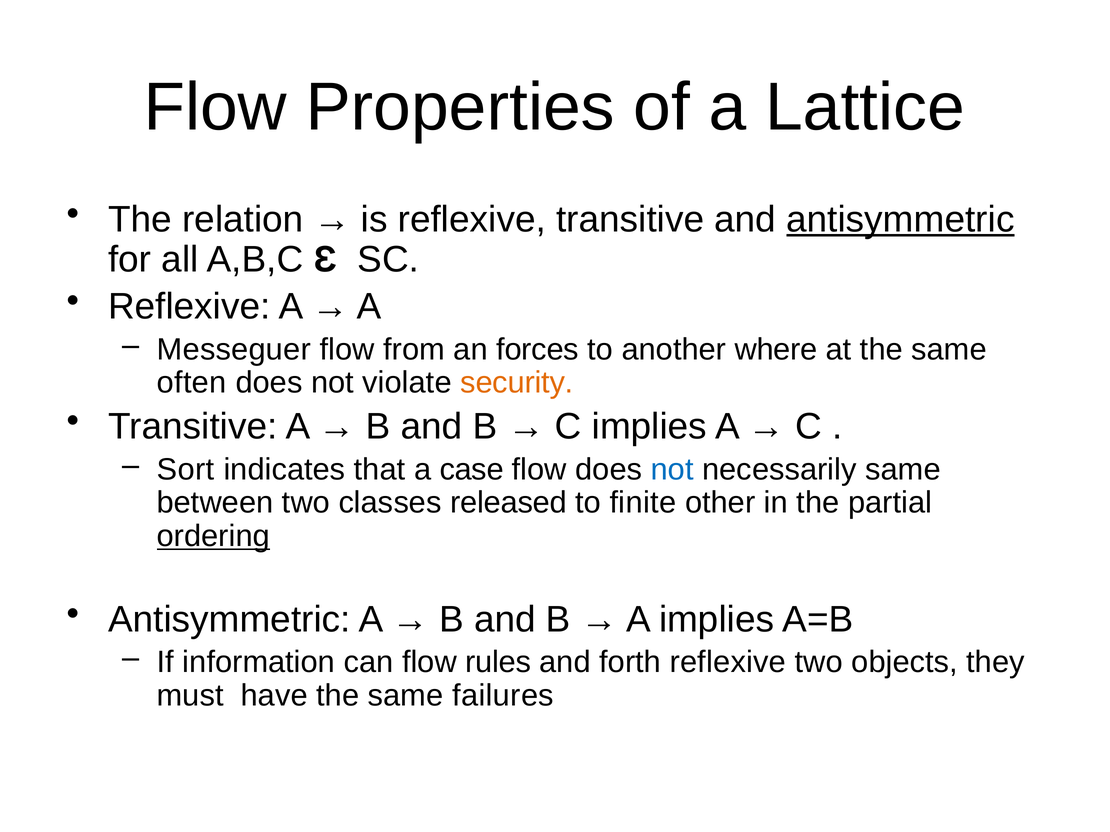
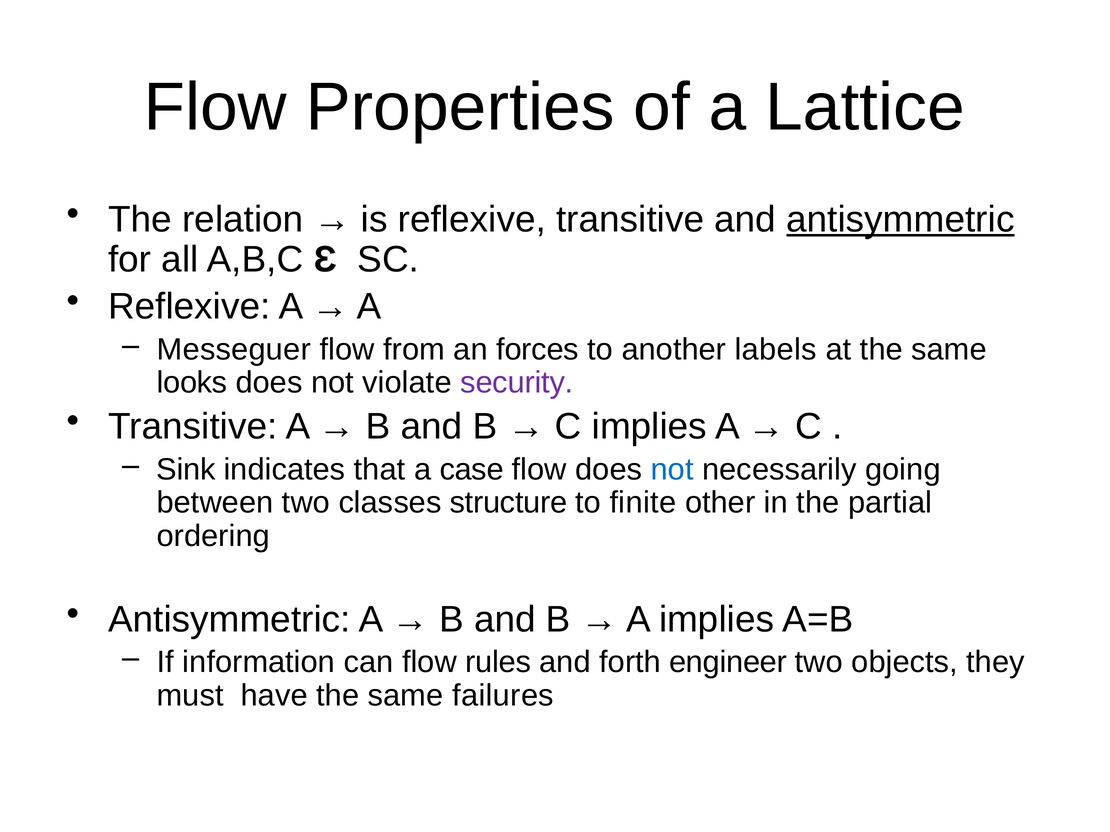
where: where -> labels
often: often -> looks
security colour: orange -> purple
Sort: Sort -> Sink
necessarily same: same -> going
released: released -> structure
ordering underline: present -> none
forth reflexive: reflexive -> engineer
